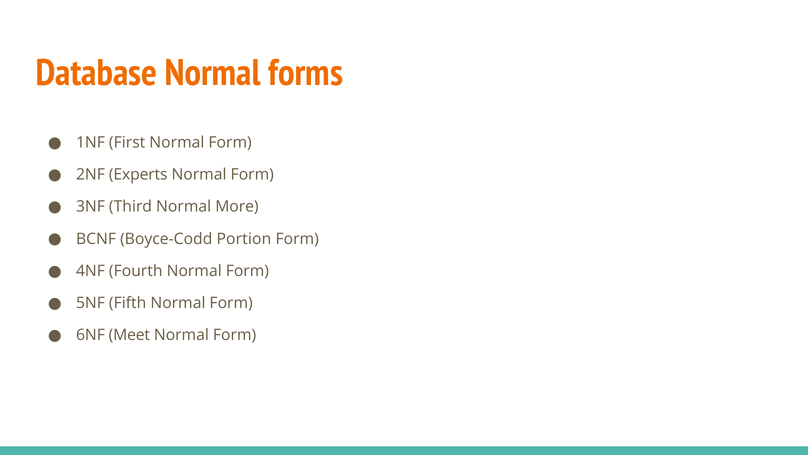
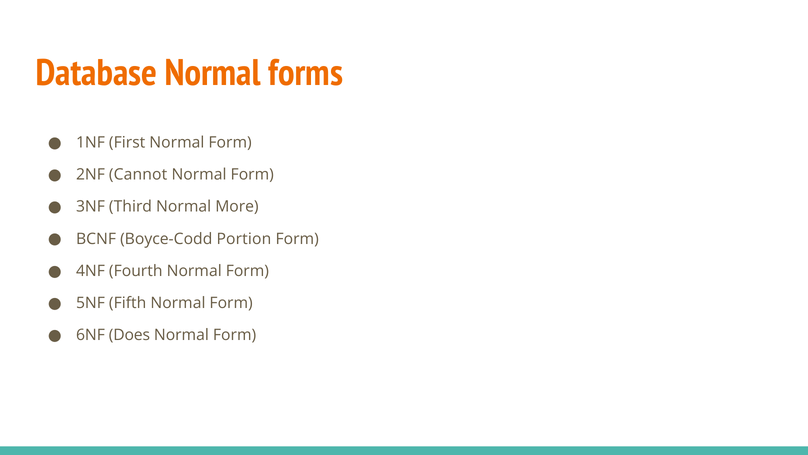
Experts: Experts -> Cannot
Meet: Meet -> Does
